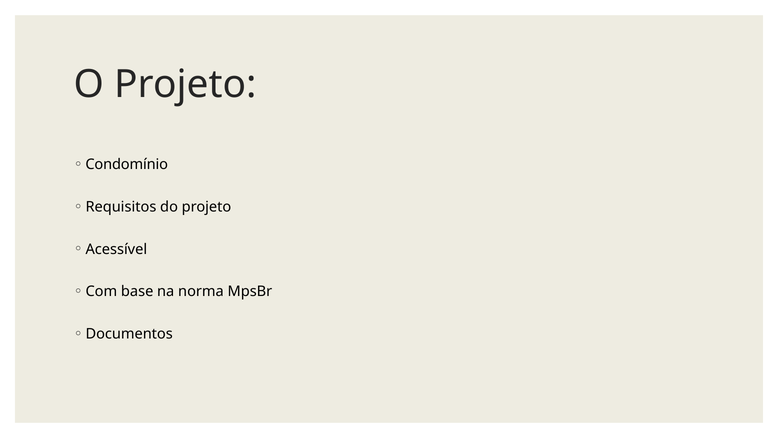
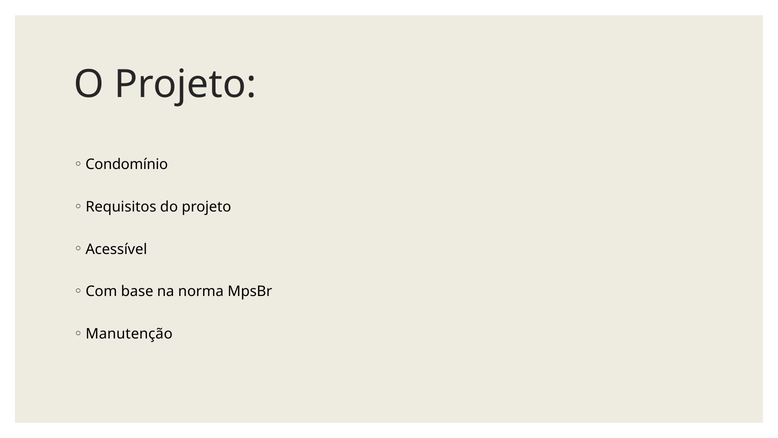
Documentos: Documentos -> Manutenção
